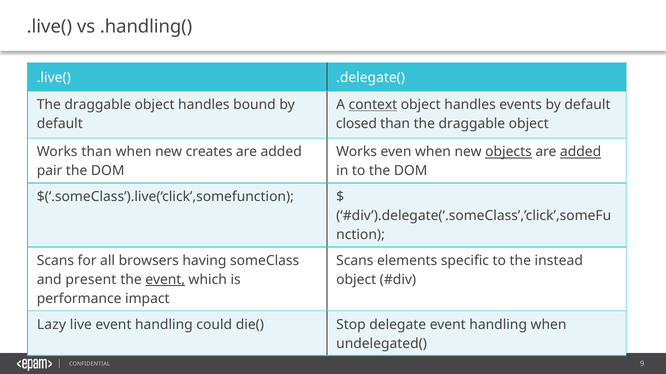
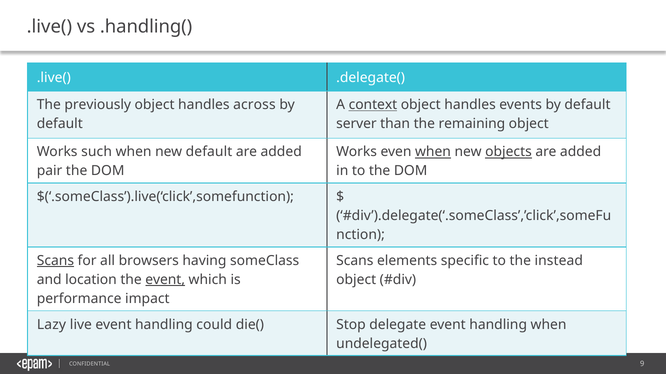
draggable at (98, 105): draggable -> previously
bound: bound -> across
closed: closed -> server
than the draggable: draggable -> remaining
Works than: than -> such
new creates: creates -> default
when at (433, 152) underline: none -> present
added at (581, 152) underline: present -> none
Scans at (55, 261) underline: none -> present
present: present -> location
